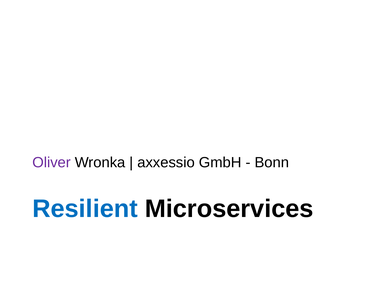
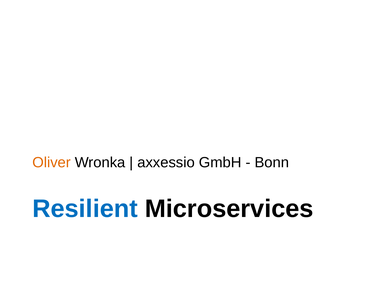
Oliver colour: purple -> orange
